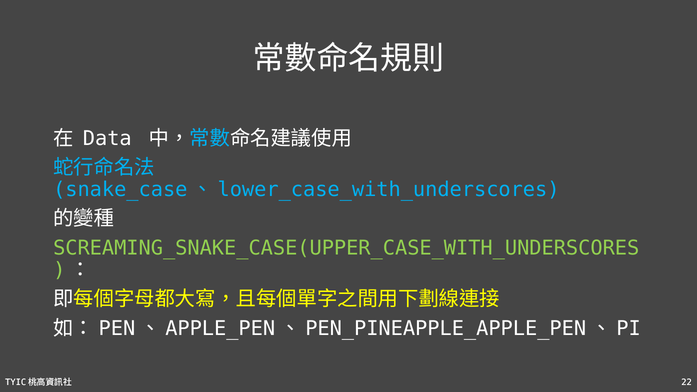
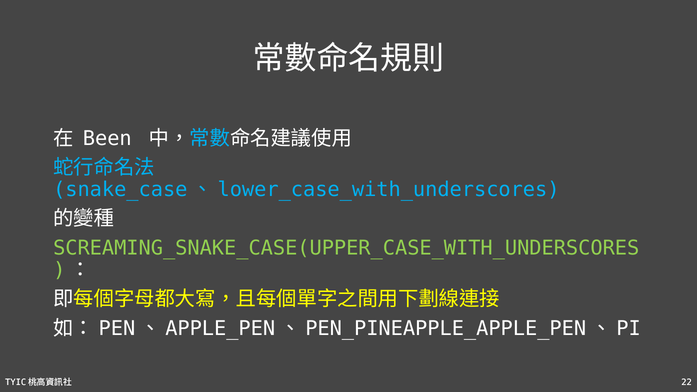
Data: Data -> Been
